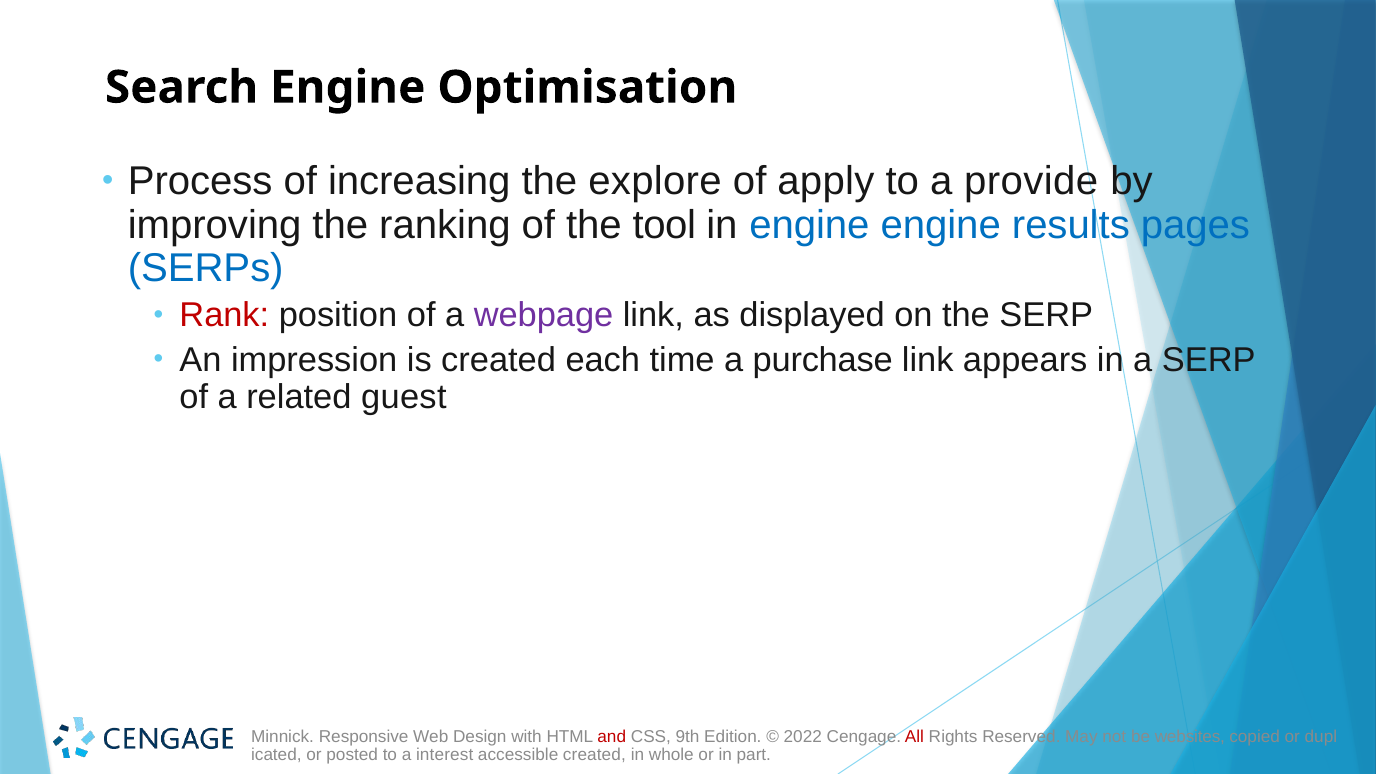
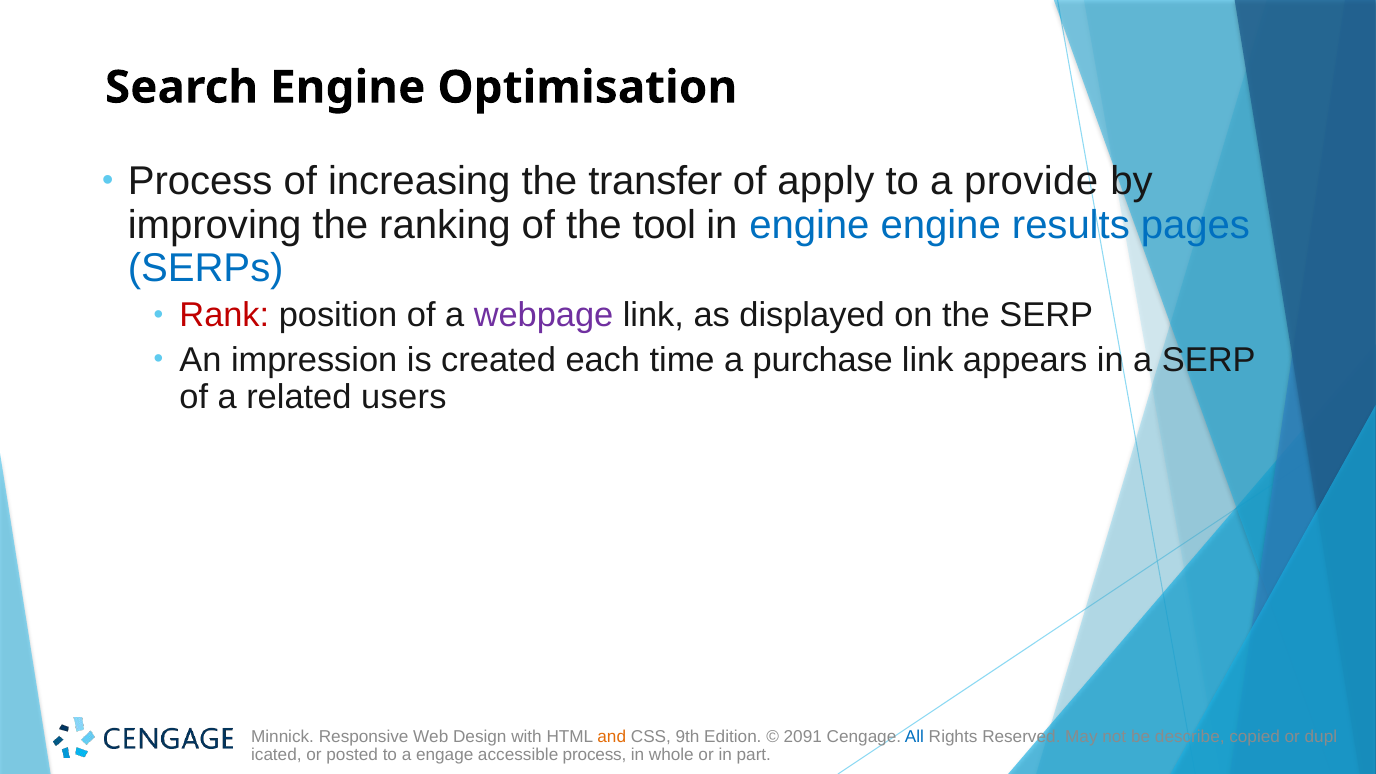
explore: explore -> transfer
guest: guest -> users
and colour: red -> orange
2022: 2022 -> 2091
All colour: red -> blue
websites: websites -> describe
interest: interest -> engage
accessible created: created -> process
